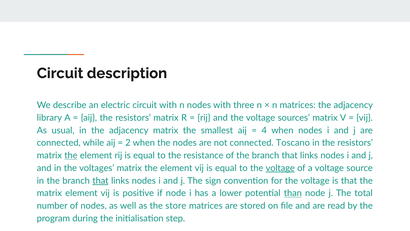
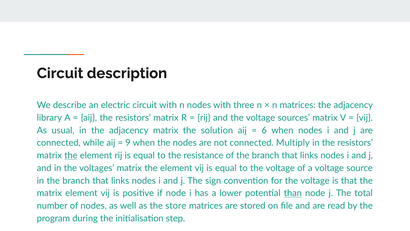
smallest: smallest -> solution
4: 4 -> 6
2: 2 -> 9
Toscano: Toscano -> Multiply
voltage at (280, 168) underline: present -> none
that at (101, 180) underline: present -> none
